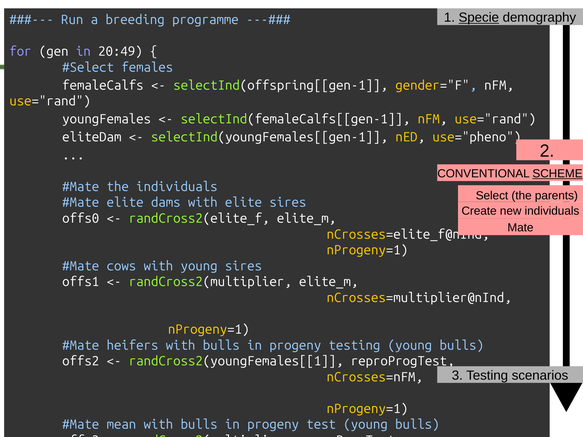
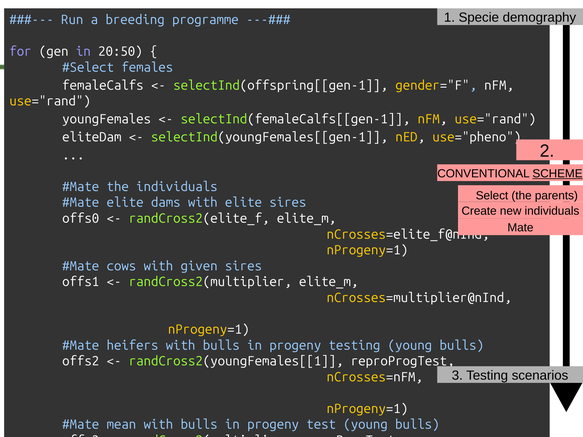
Specie underline: present -> none
20:49: 20:49 -> 20:50
with young: young -> given
